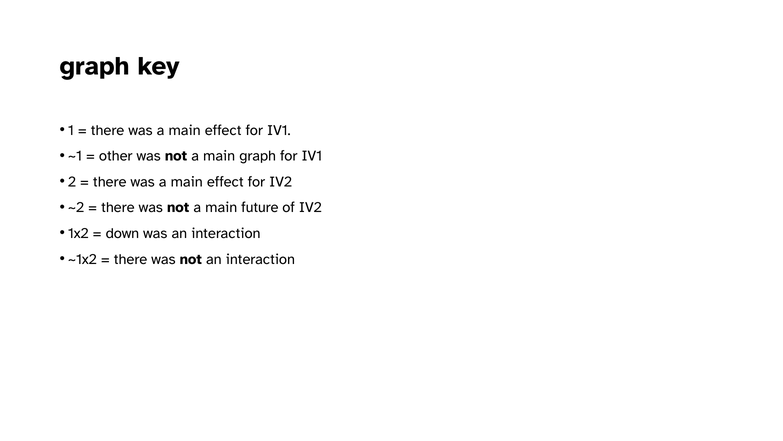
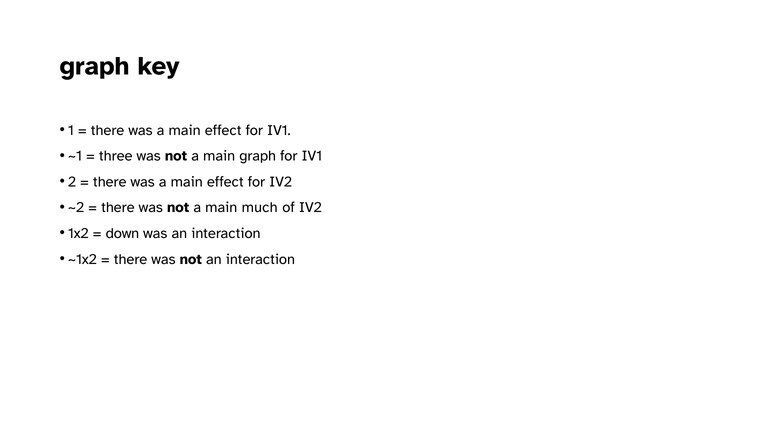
other: other -> three
future: future -> much
